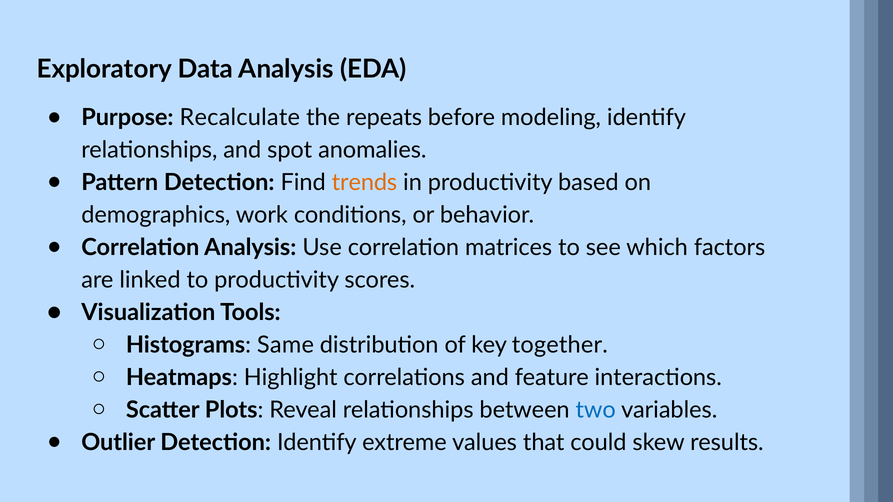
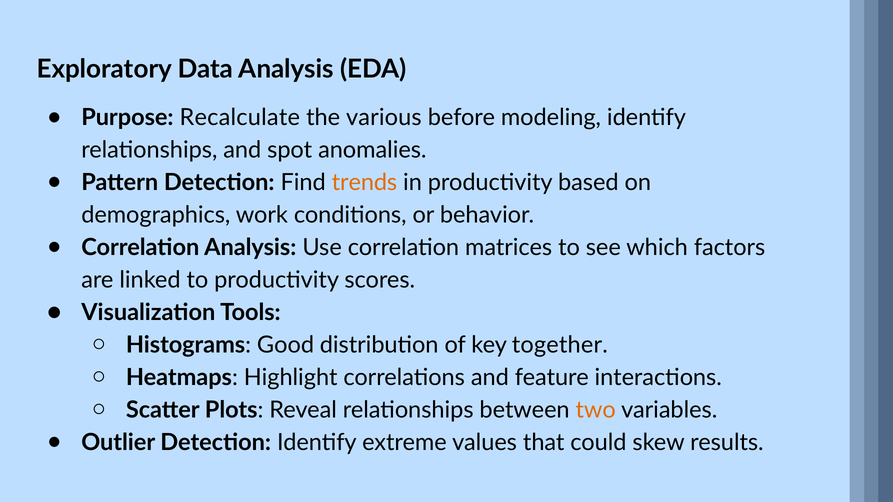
repeats: repeats -> various
Same: Same -> Good
two colour: blue -> orange
